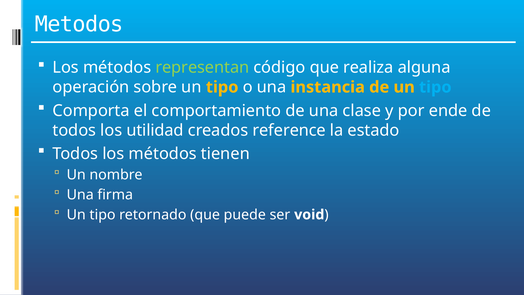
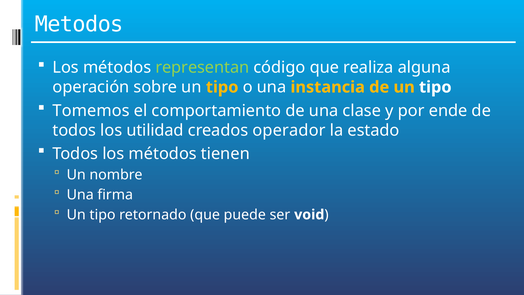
tipo at (435, 87) colour: light blue -> white
Comporta: Comporta -> Tomemos
reference: reference -> operador
